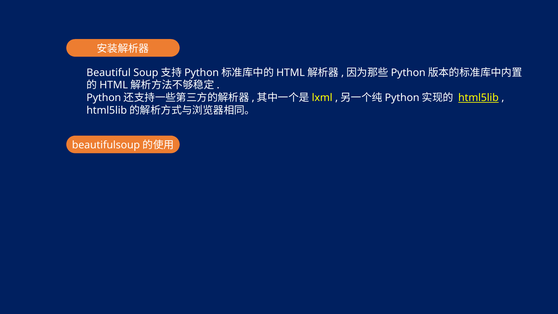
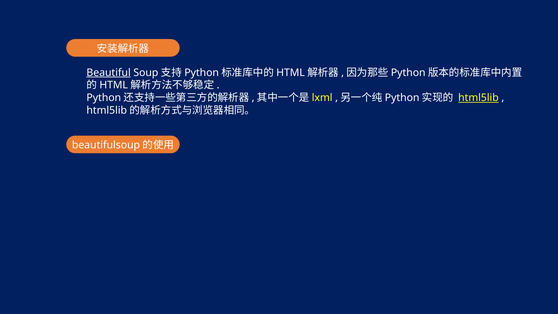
Beautiful underline: none -> present
